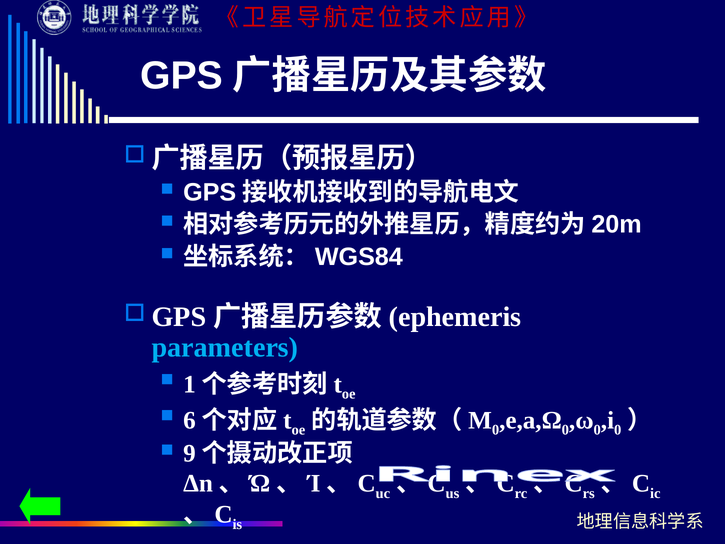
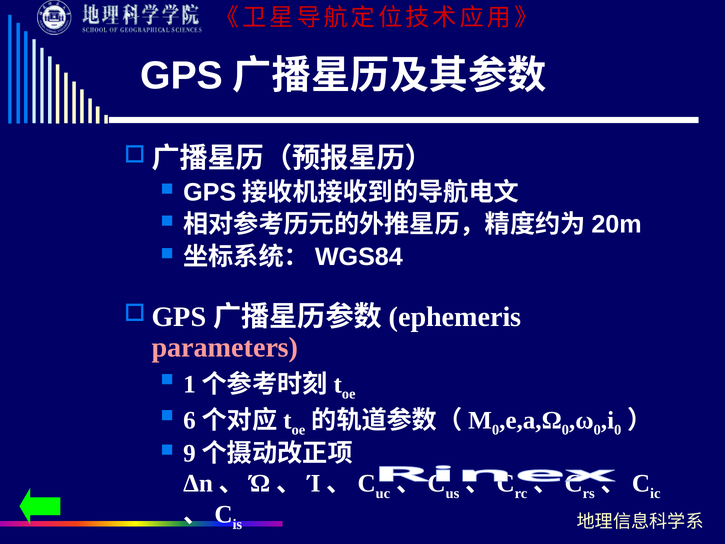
parameters colour: light blue -> pink
